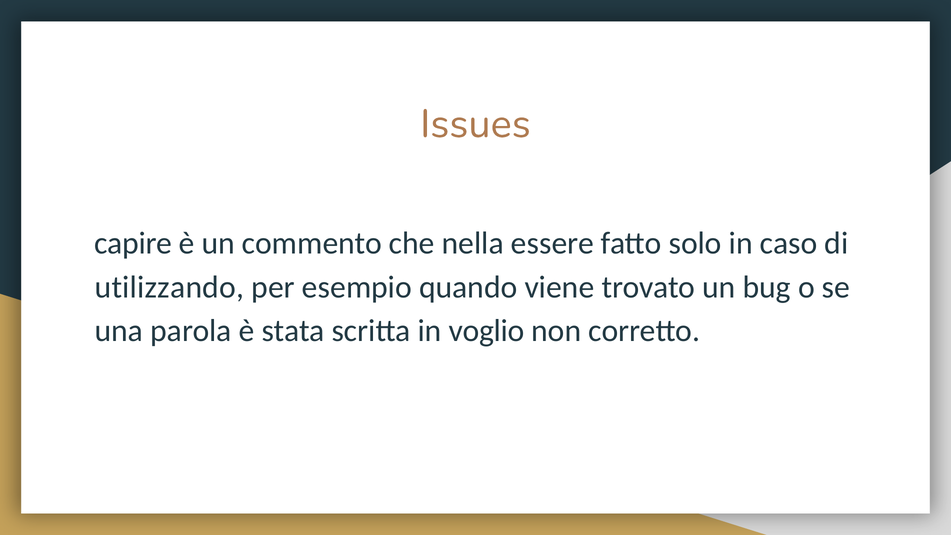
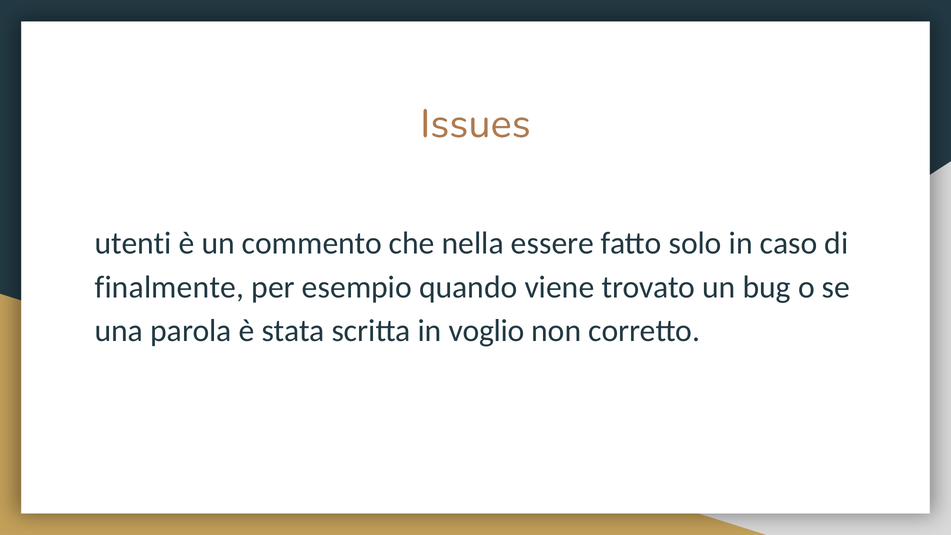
capire: capire -> utenti
utilizzando: utilizzando -> finalmente
